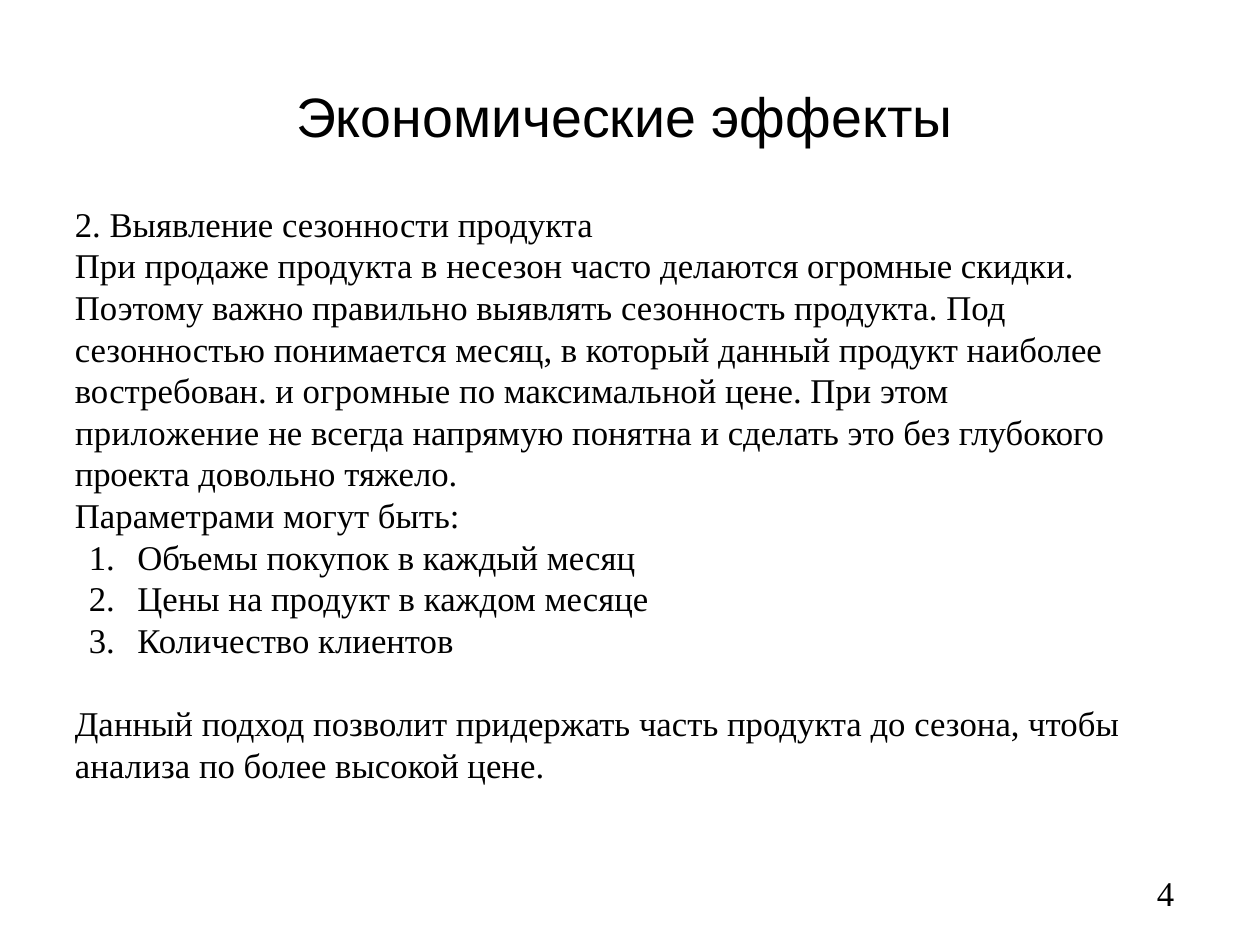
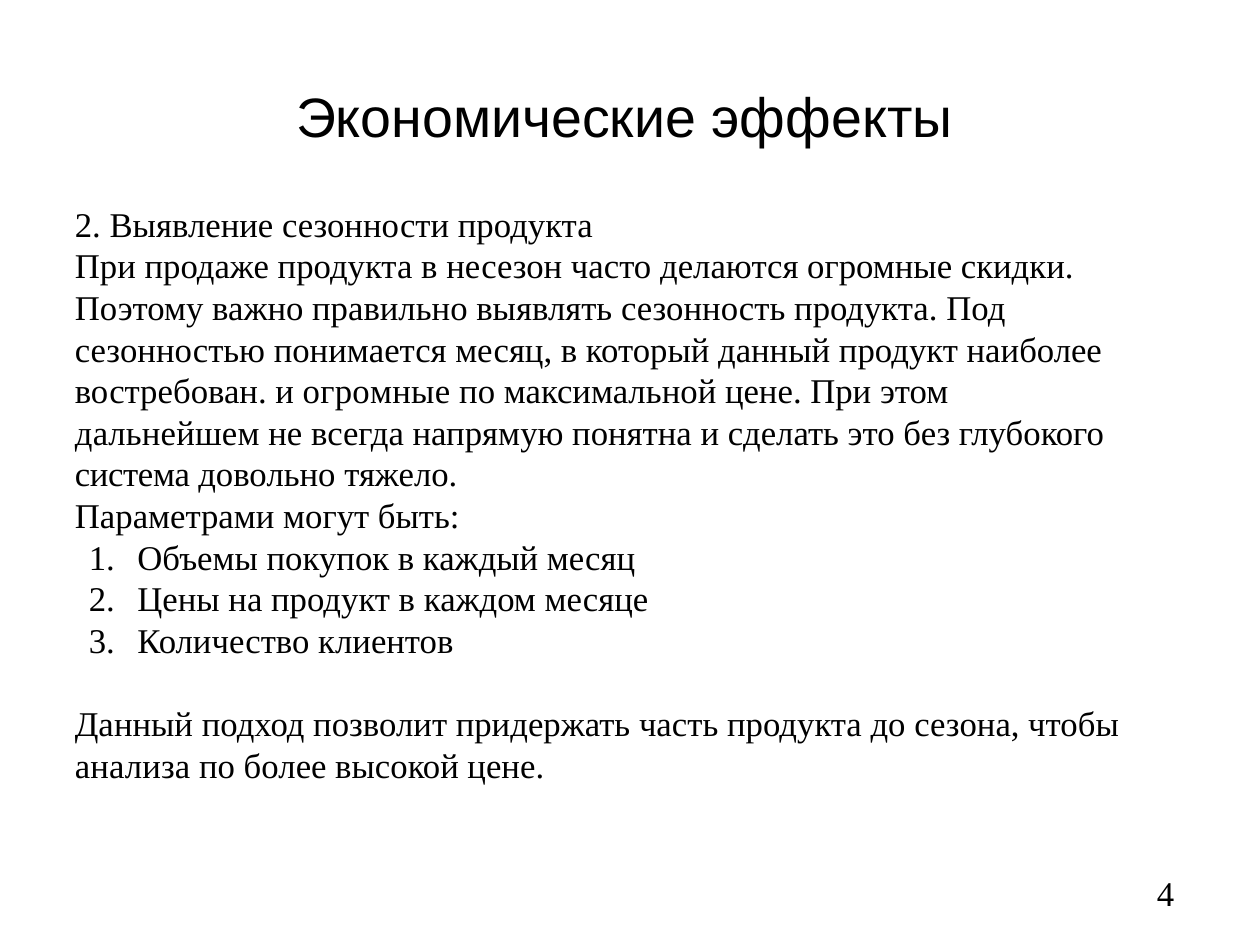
приложение: приложение -> дальнейшем
проекта: проекта -> система
